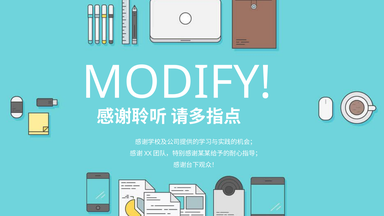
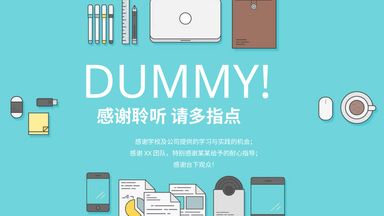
MODIFY: MODIFY -> DUMMY
